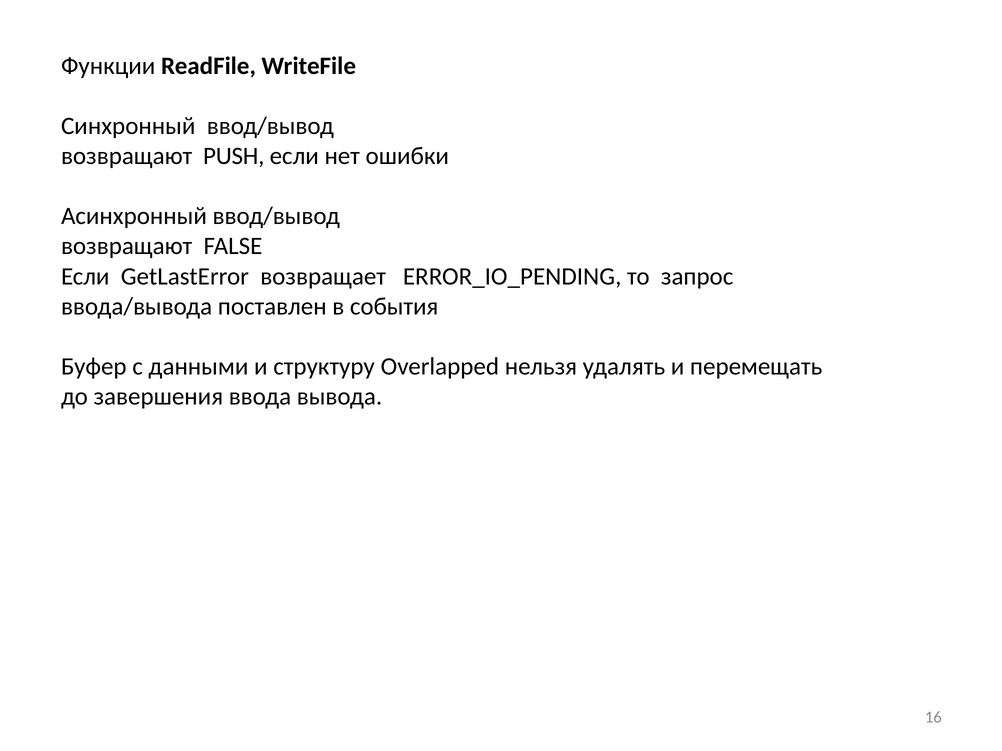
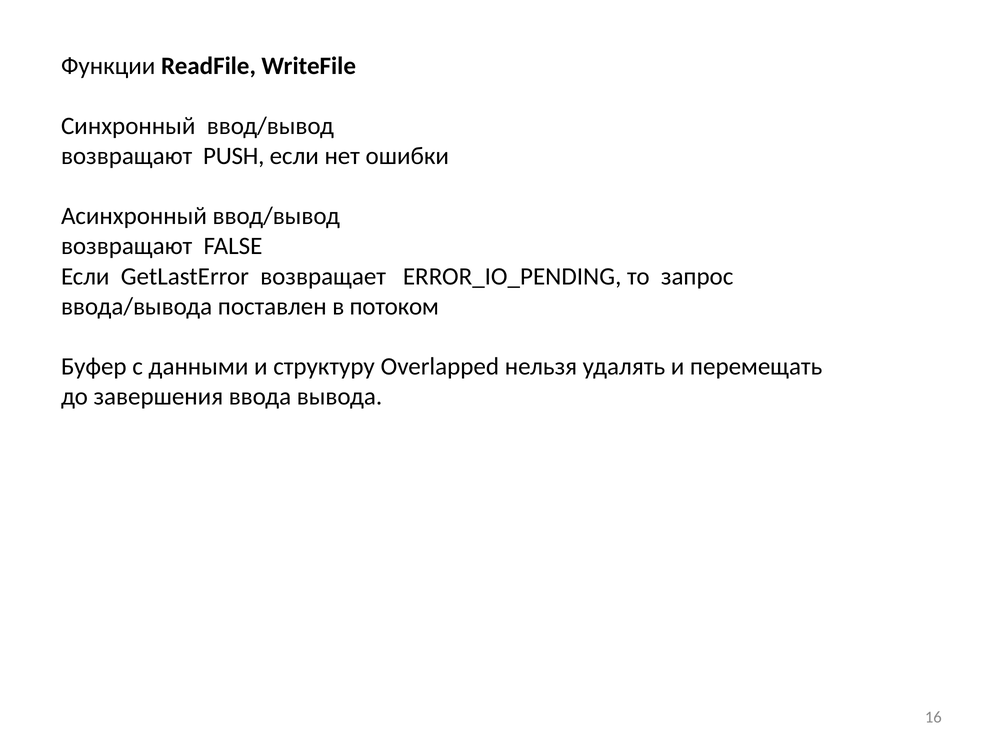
события: события -> потоком
